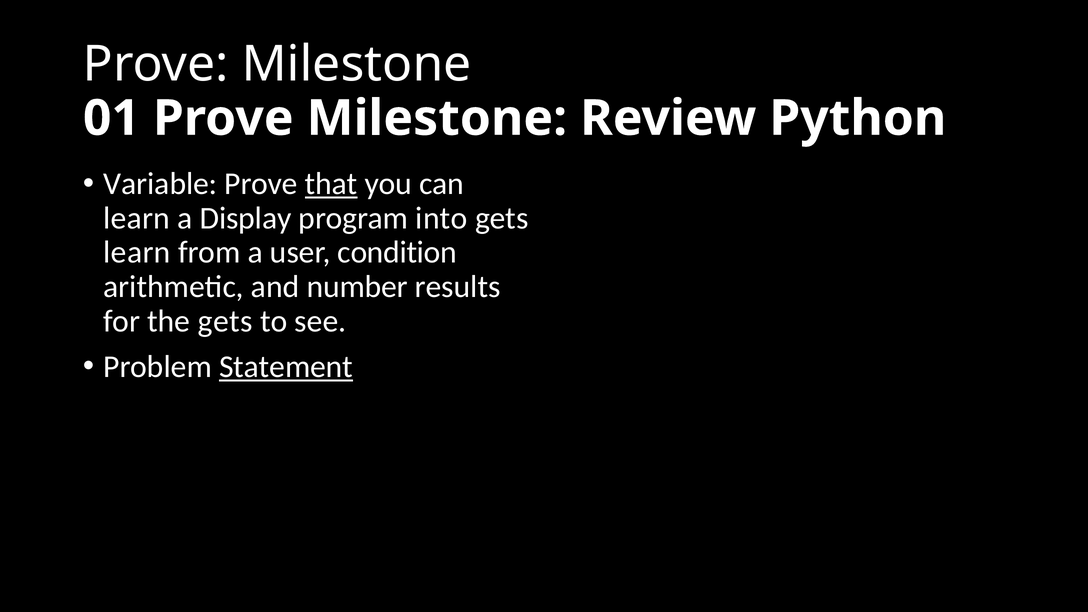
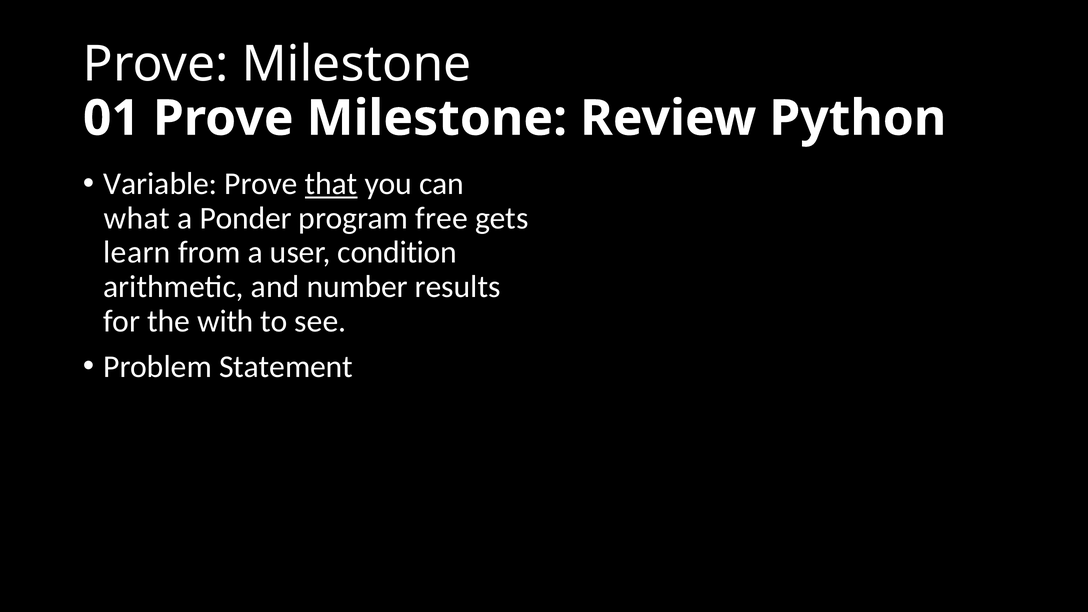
learn at (137, 218): learn -> what
Display: Display -> Ponder
into: into -> free
the gets: gets -> with
Statement underline: present -> none
